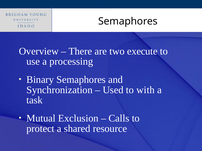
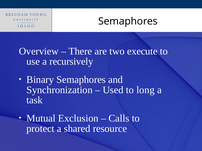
processing: processing -> recursively
with: with -> long
